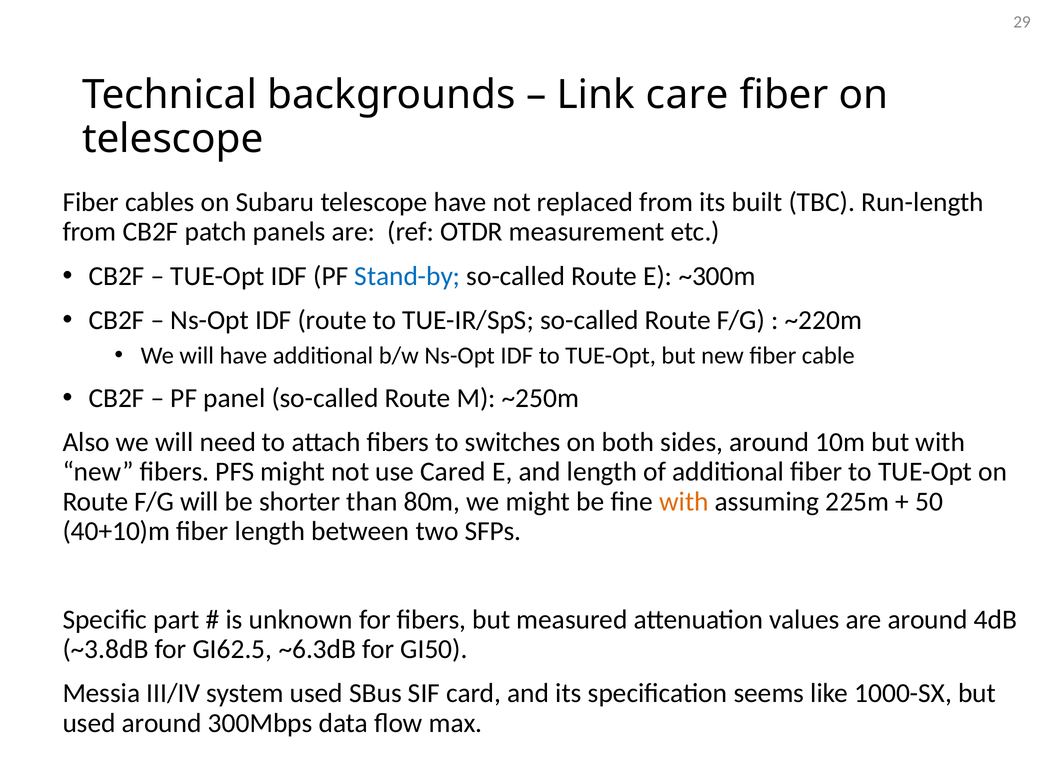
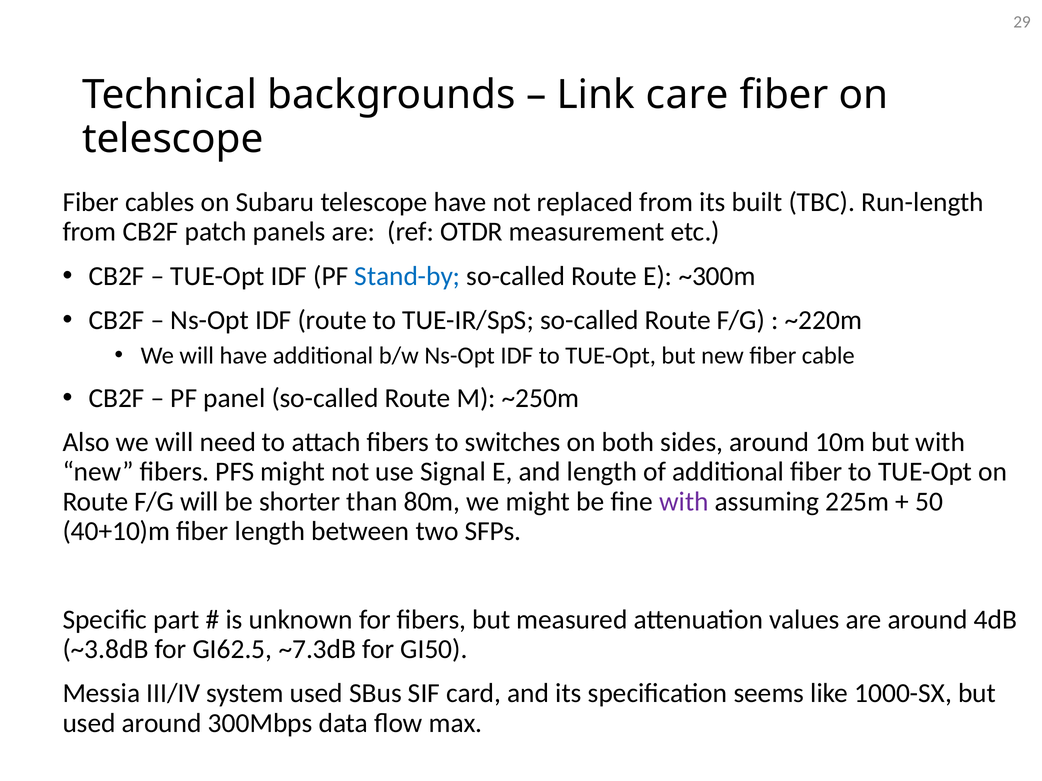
Cared: Cared -> Signal
with at (684, 502) colour: orange -> purple
~6.3dB: ~6.3dB -> ~7.3dB
